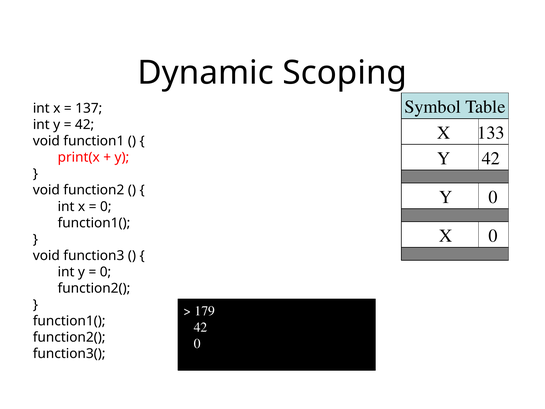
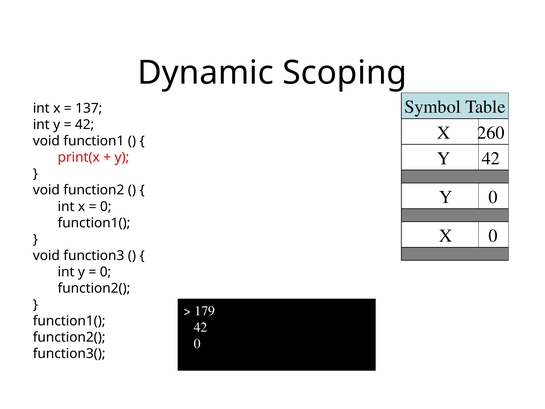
133: 133 -> 260
